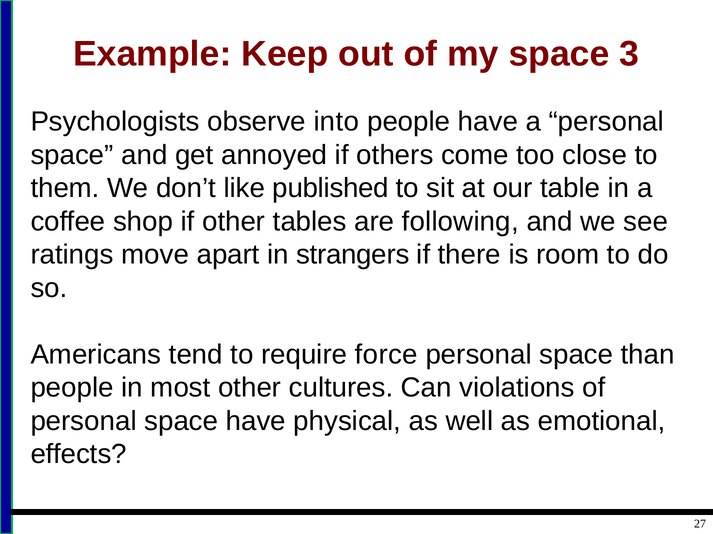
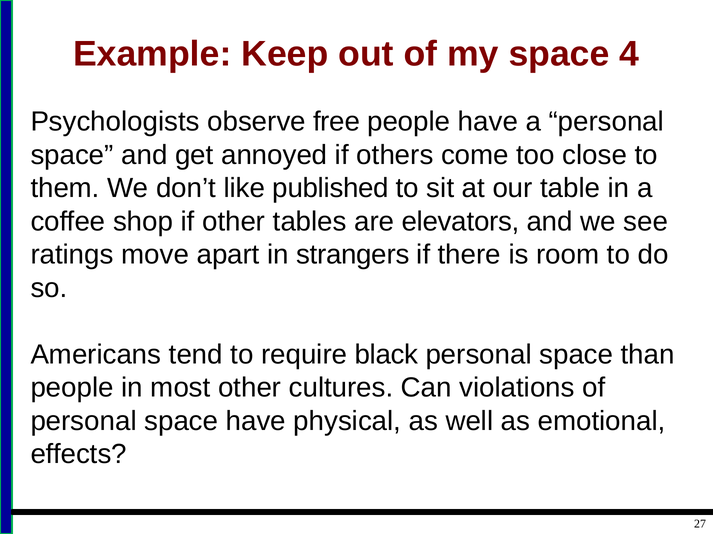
3: 3 -> 4
into: into -> free
following: following -> elevators
force: force -> black
